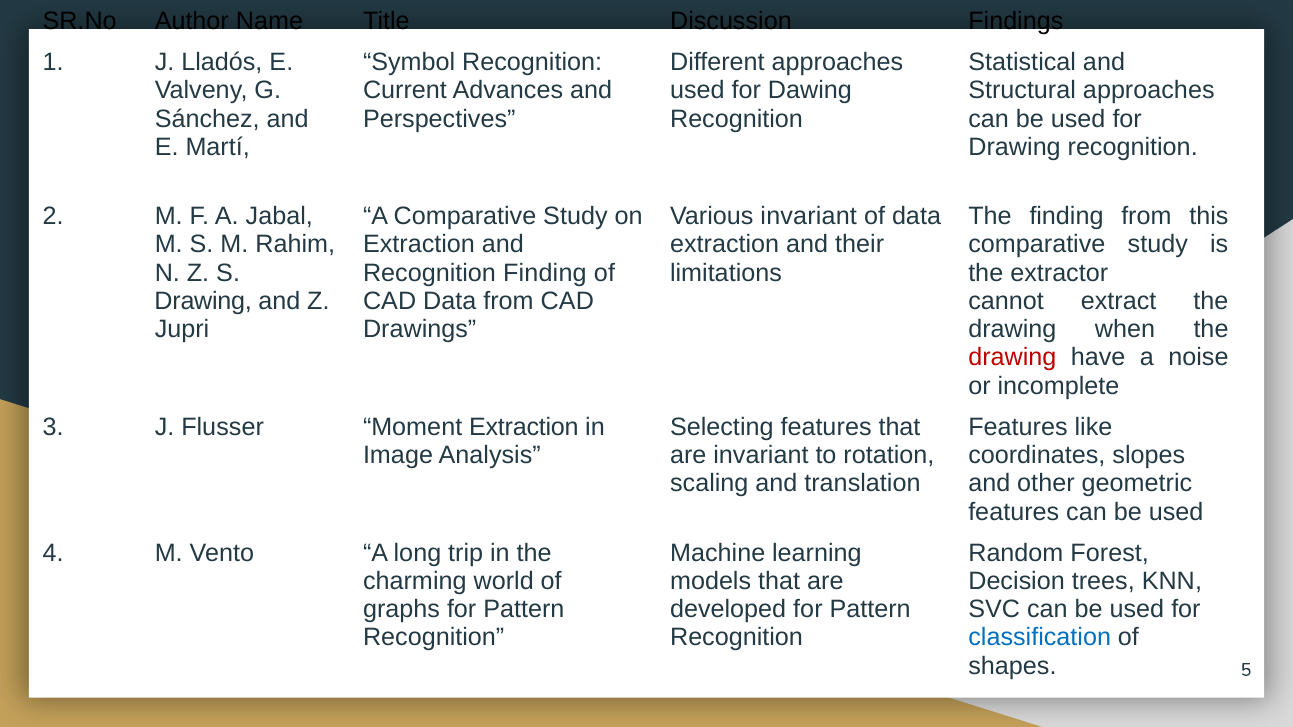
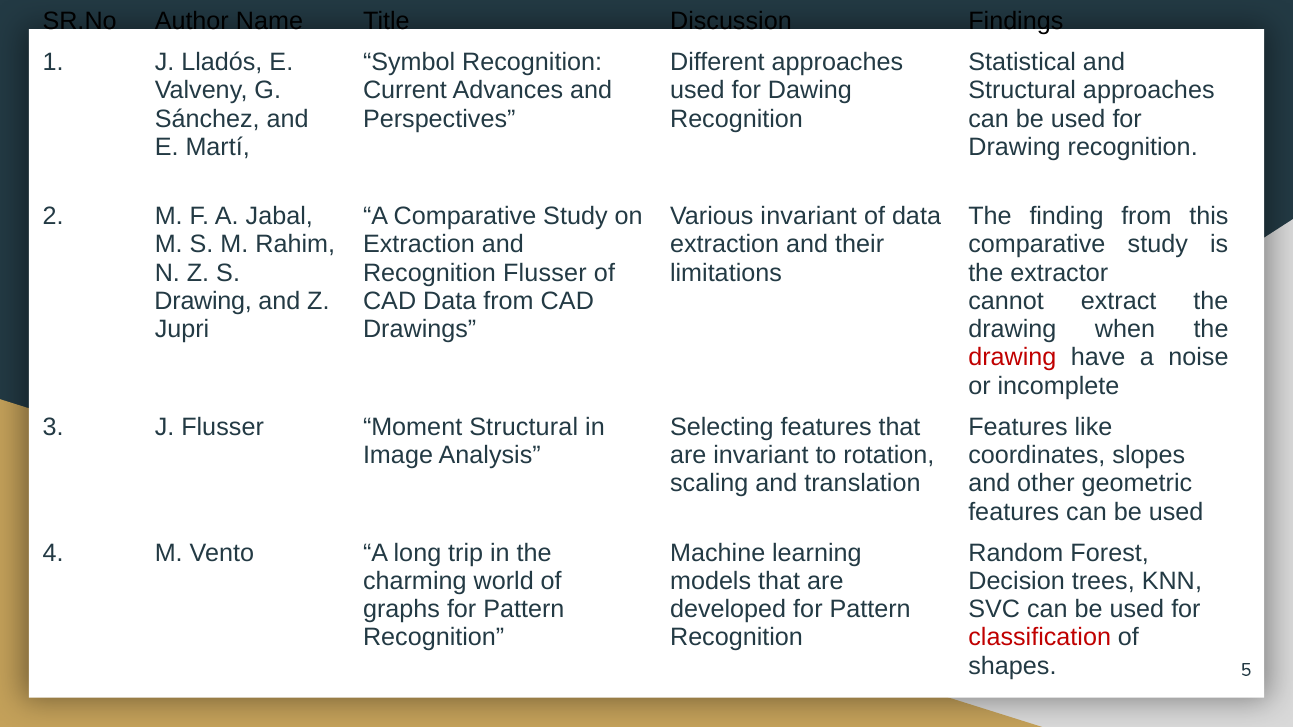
Recognition Finding: Finding -> Flusser
Moment Extraction: Extraction -> Structural
classification colour: blue -> red
